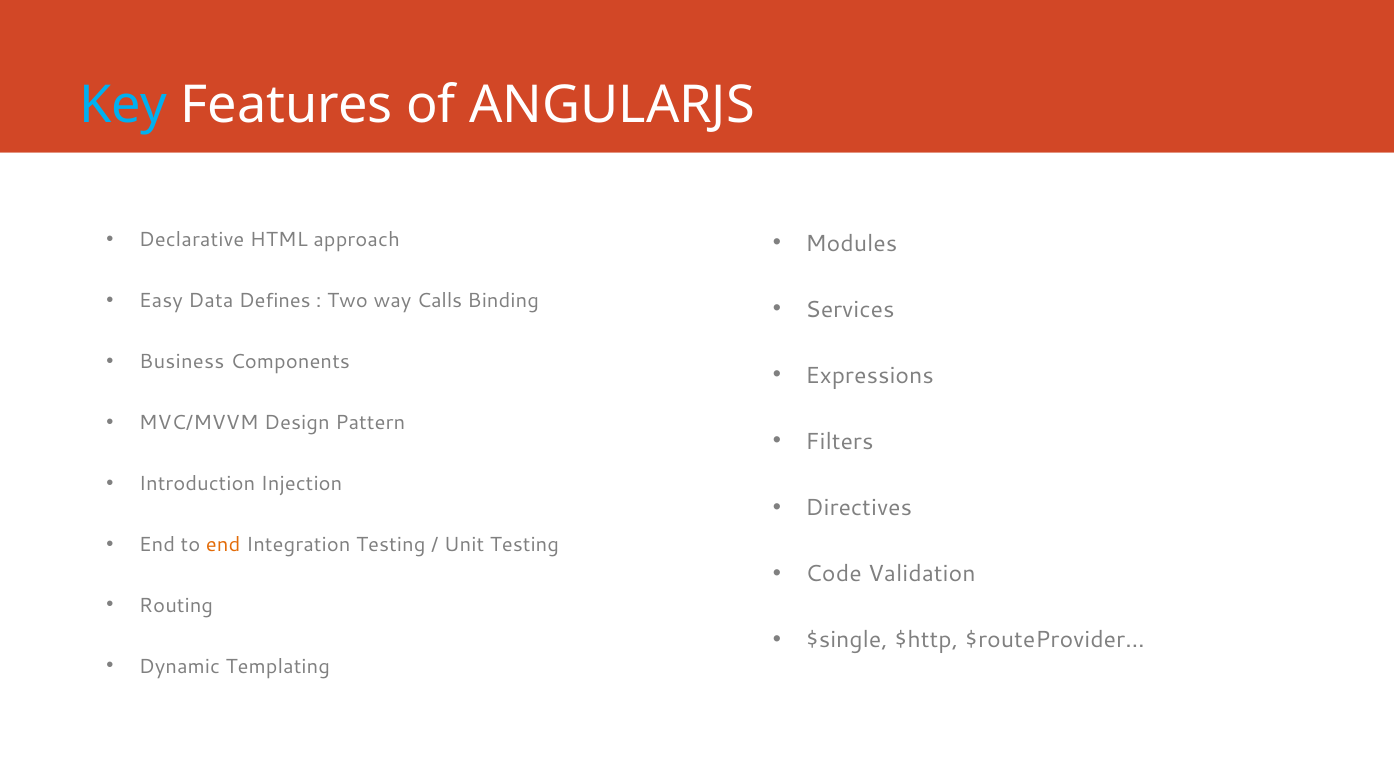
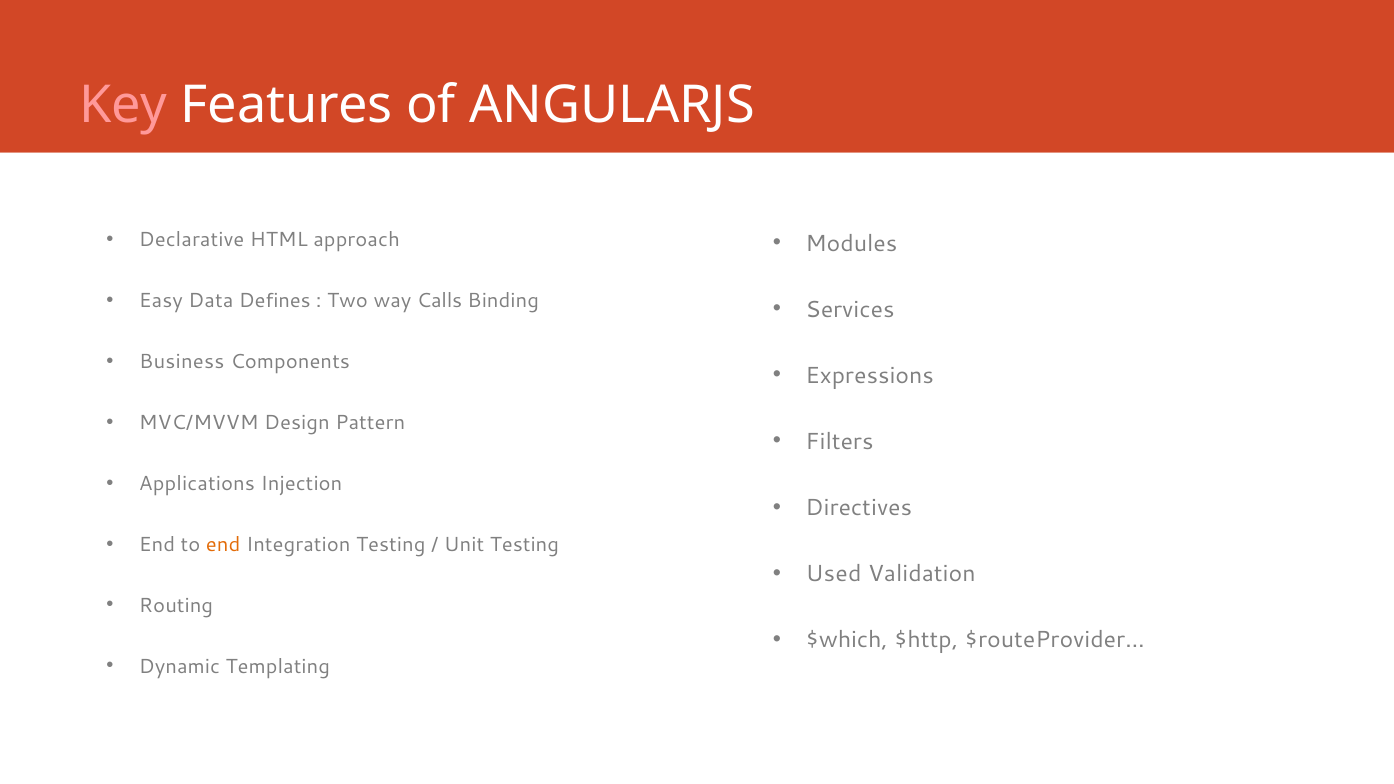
Key colour: light blue -> pink
Introduction: Introduction -> Applications
Code: Code -> Used
$single: $single -> $which
